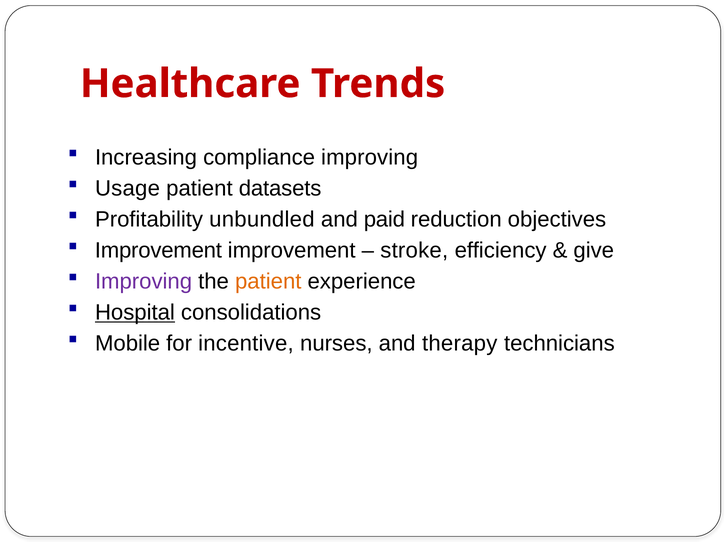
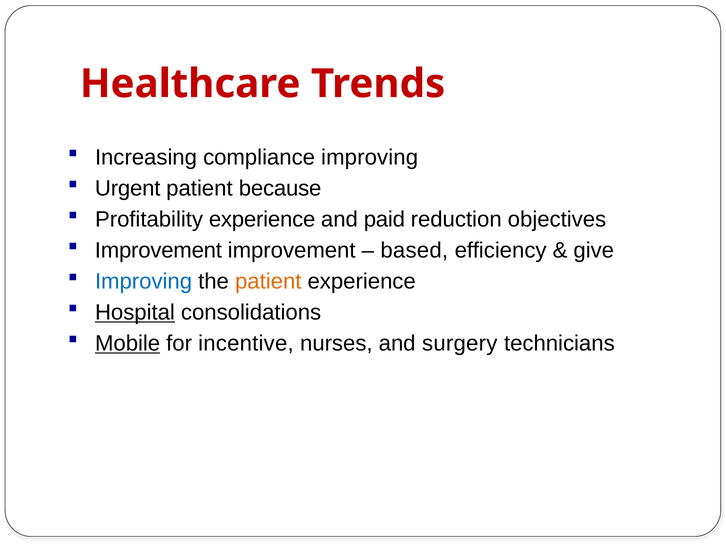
Usage: Usage -> Urgent
datasets: datasets -> because
Profitability unbundled: unbundled -> experience
stroke: stroke -> based
Improving at (144, 282) colour: purple -> blue
Mobile underline: none -> present
therapy: therapy -> surgery
